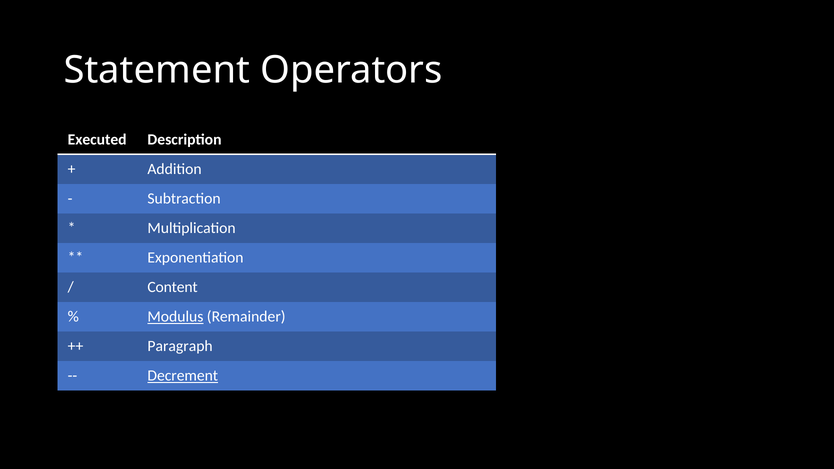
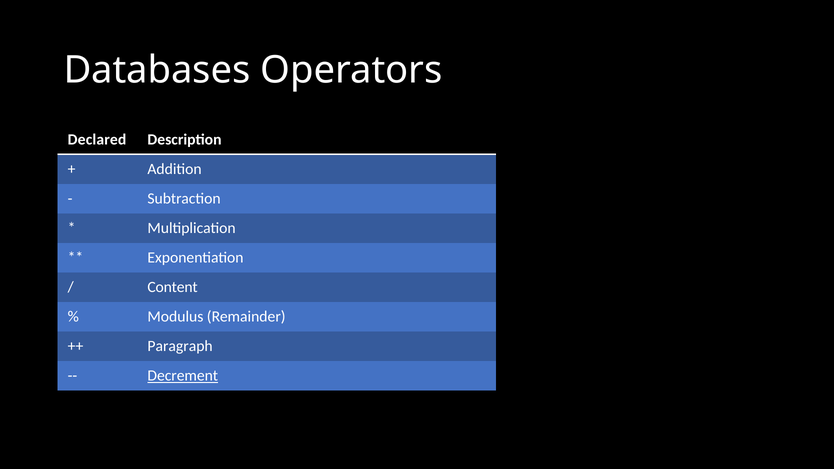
Statement: Statement -> Databases
Executed: Executed -> Declared
Modulus underline: present -> none
